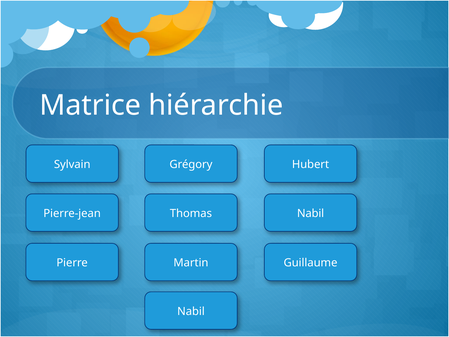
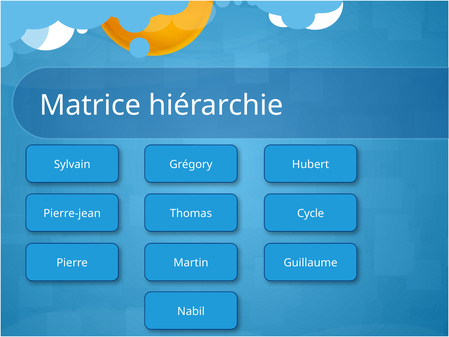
Nabil at (311, 213): Nabil -> Cycle
